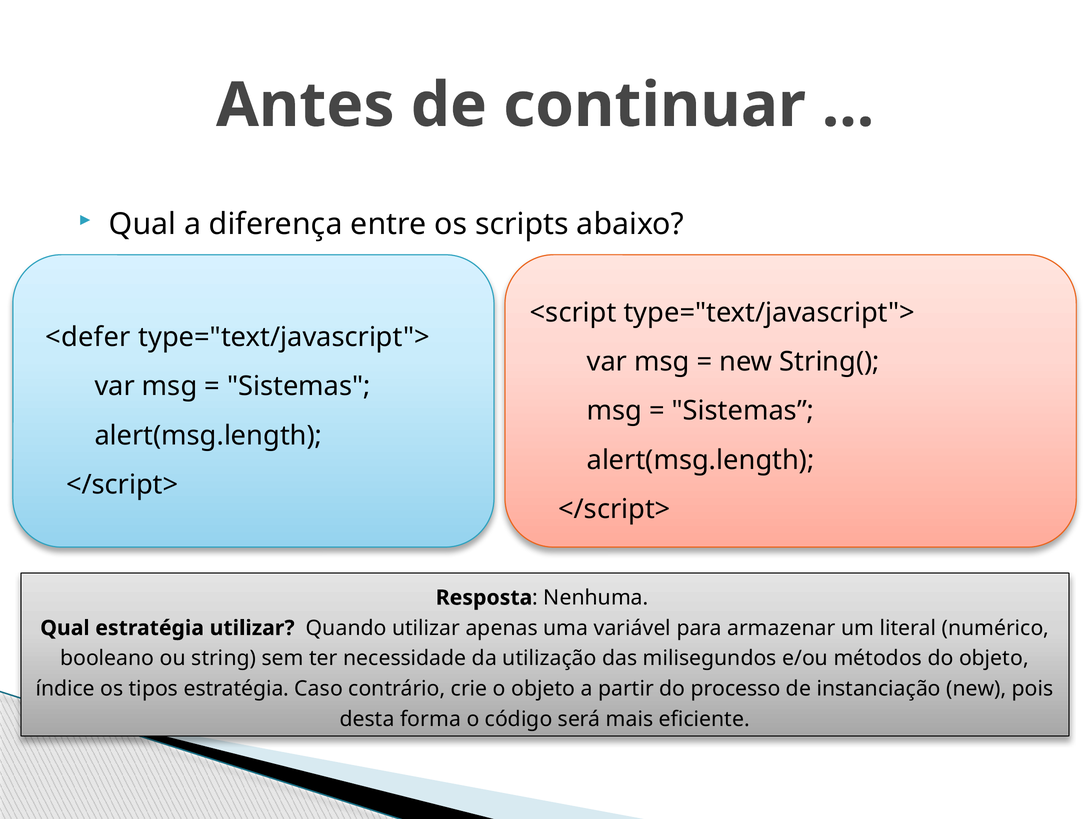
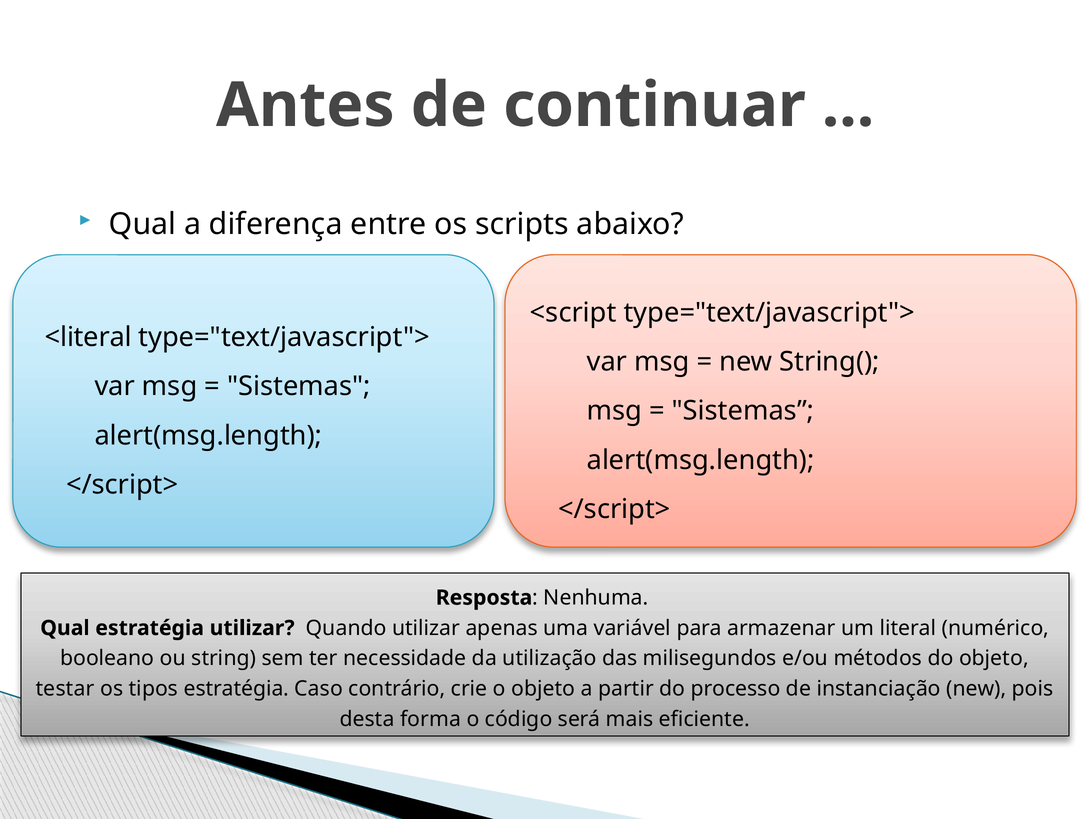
<defer: <defer -> <literal
índice: índice -> testar
